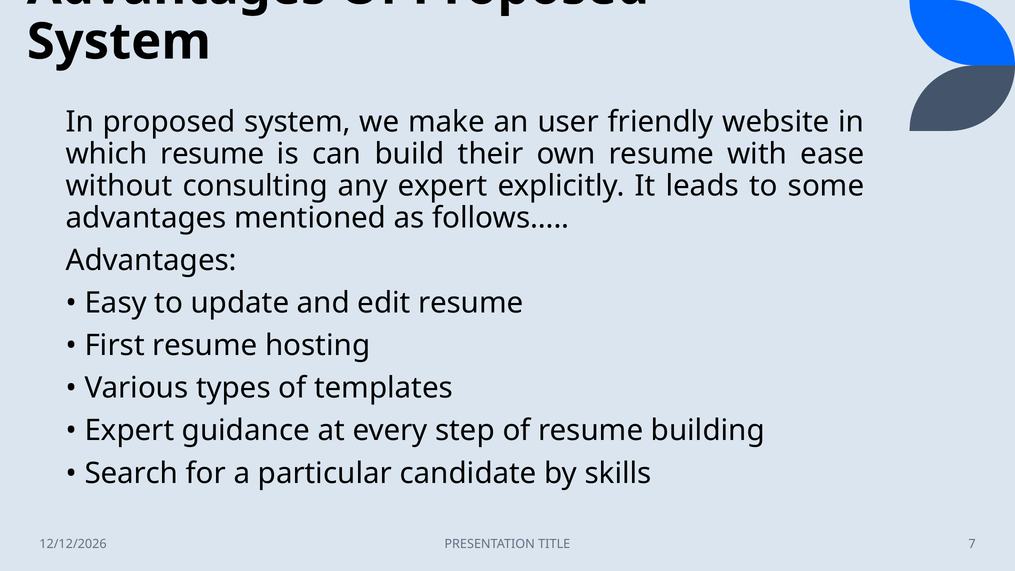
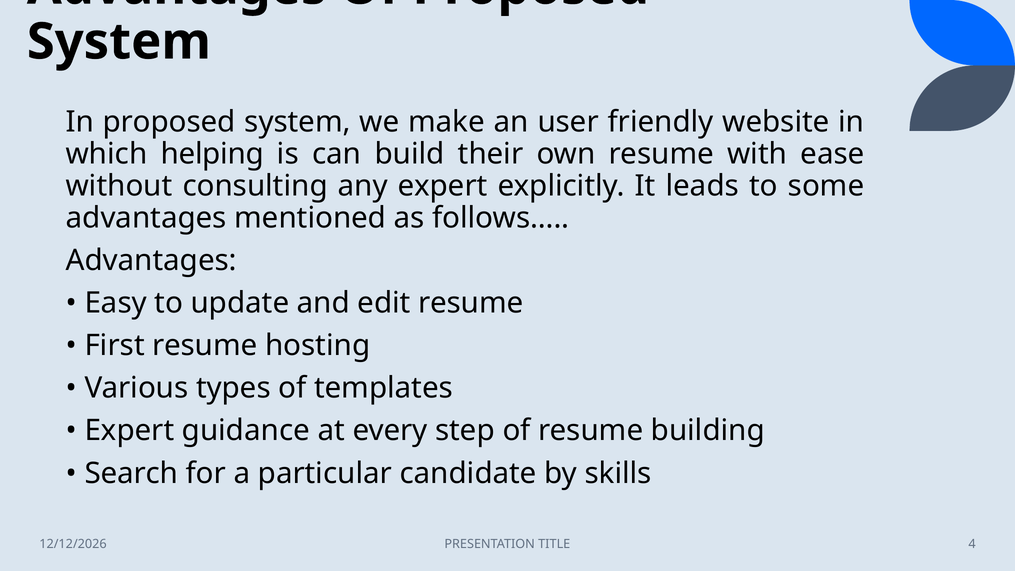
which resume: resume -> helping
7: 7 -> 4
